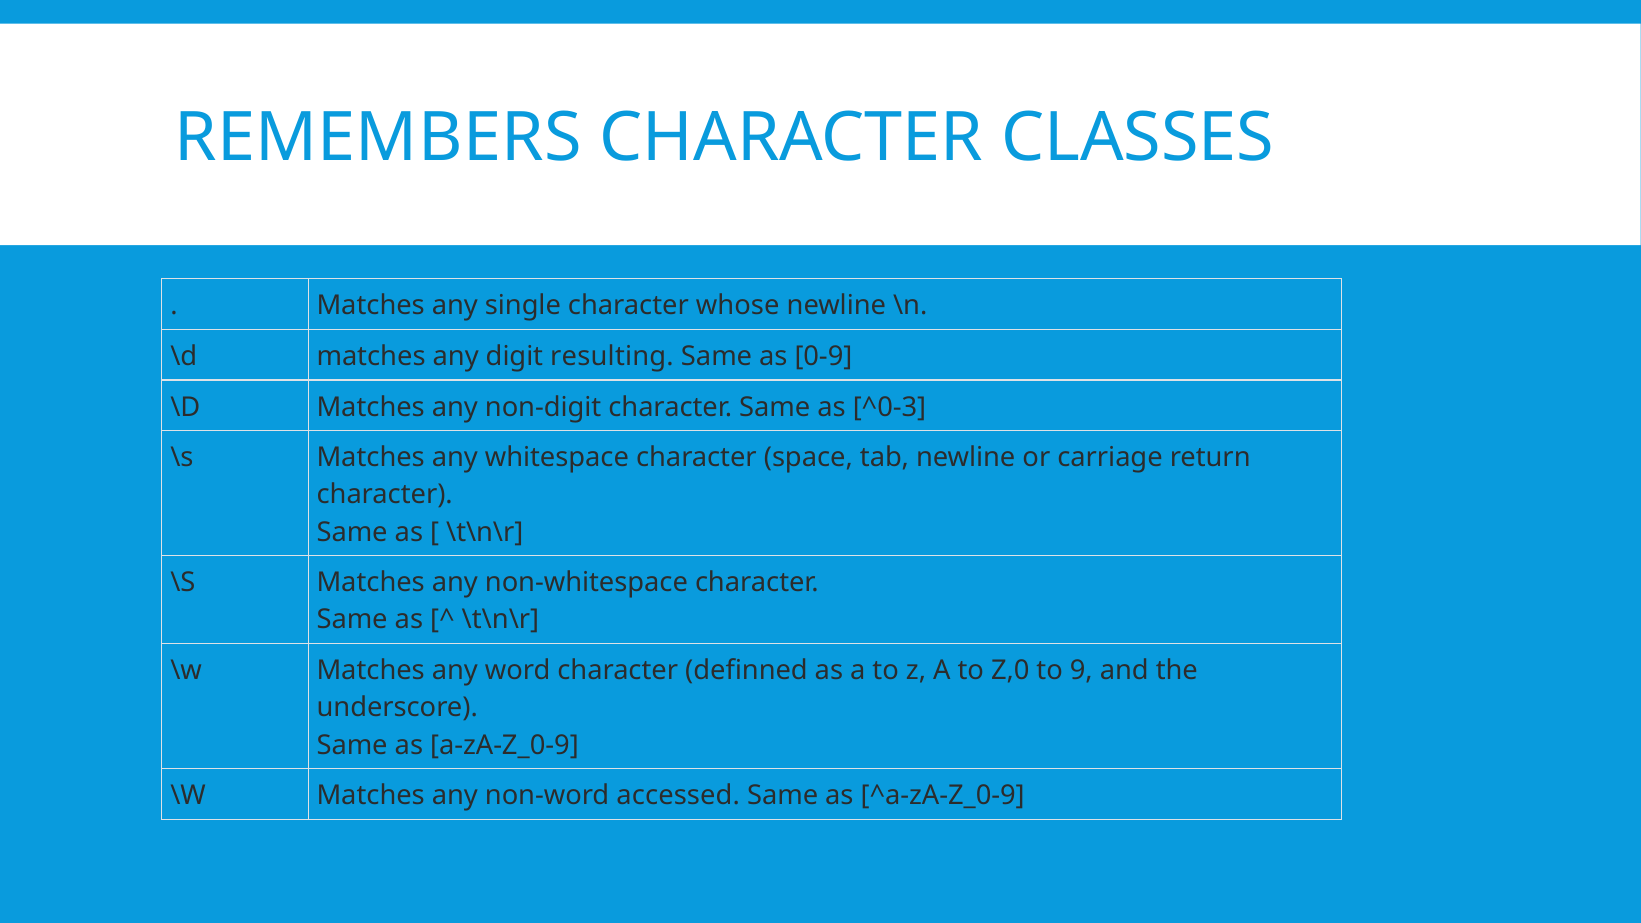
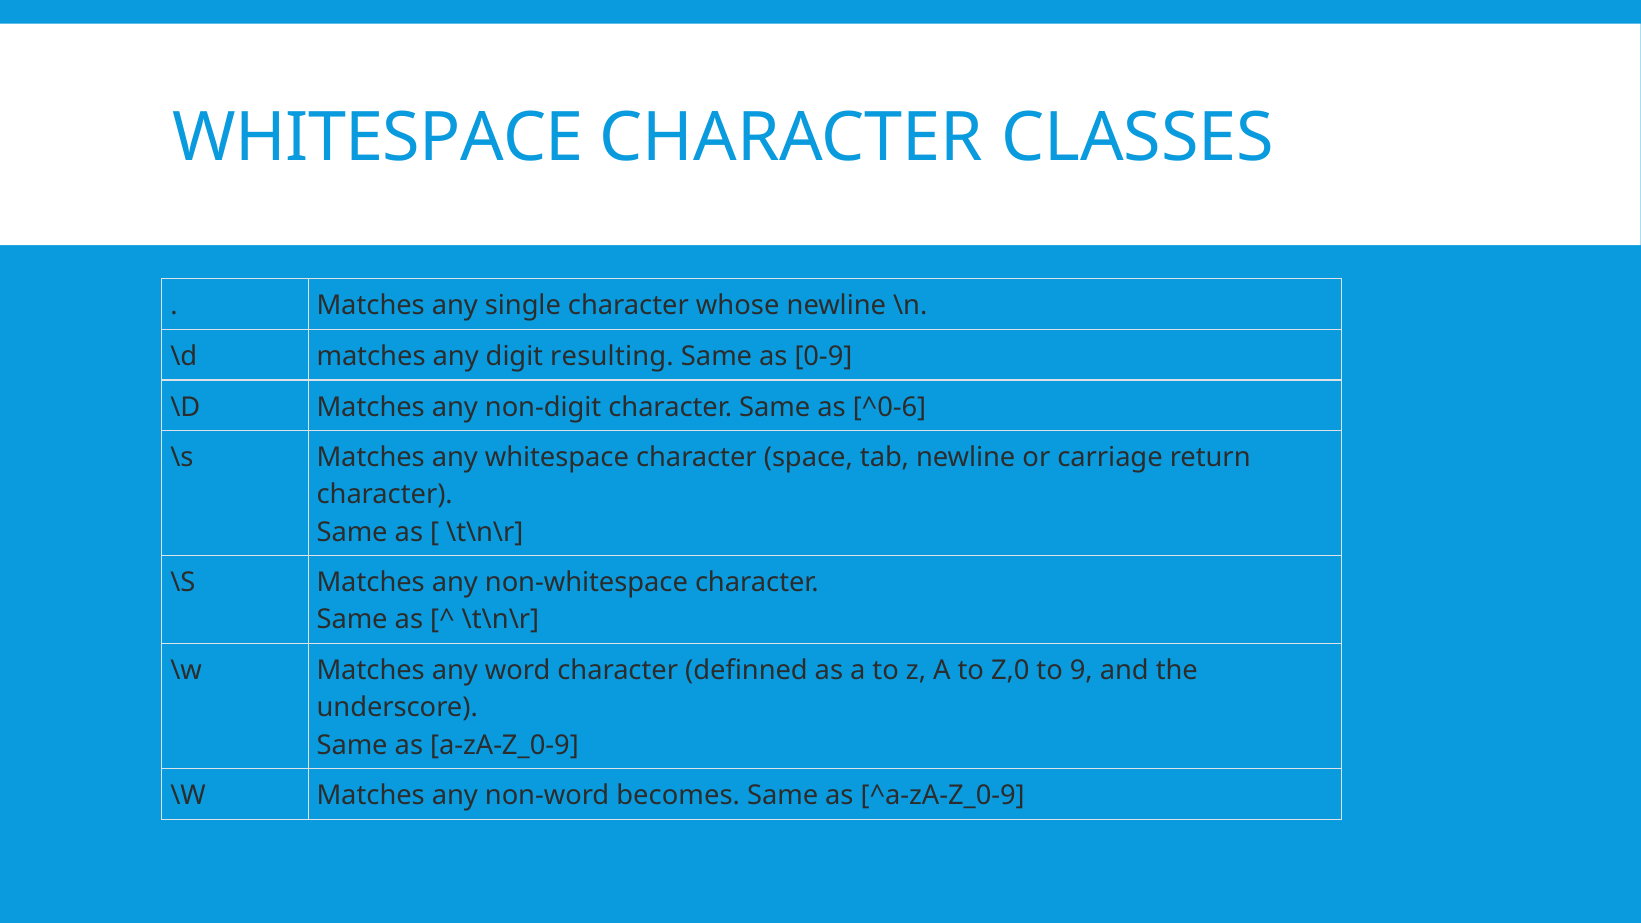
REMEMBERS at (378, 138): REMEMBERS -> WHITESPACE
^0-3: ^0-3 -> ^0-6
accessed: accessed -> becomes
